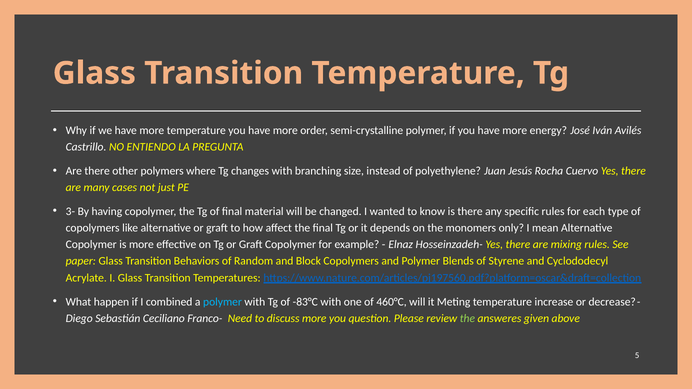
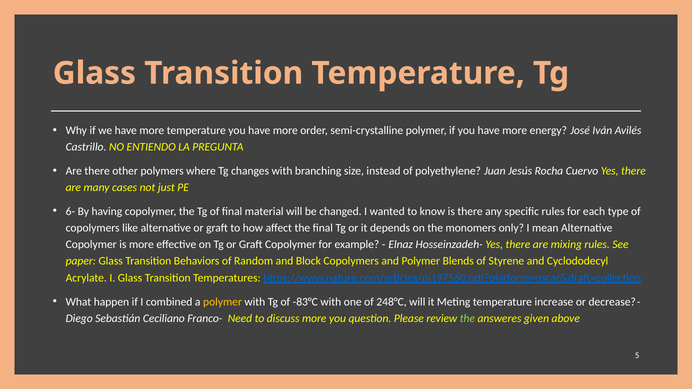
3-: 3- -> 6-
polymer at (223, 302) colour: light blue -> yellow
460°C: 460°C -> 248°C
